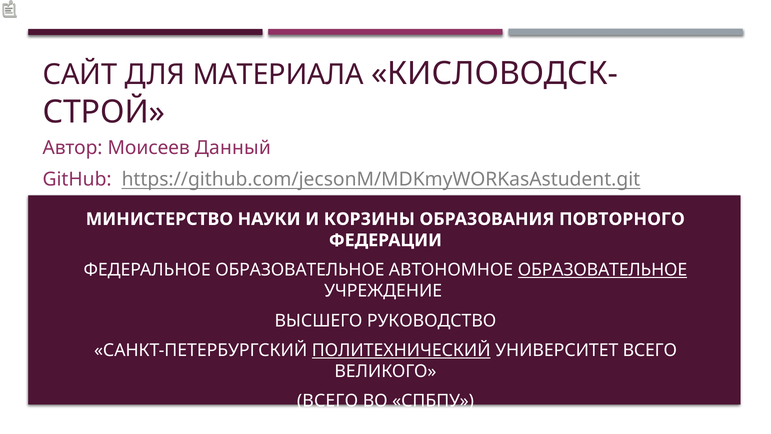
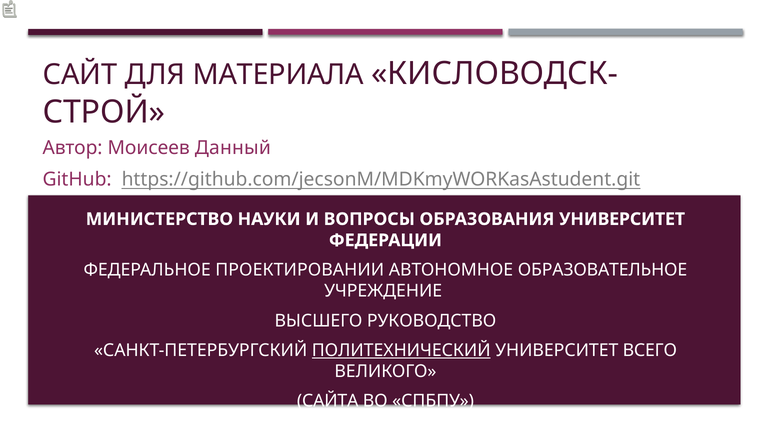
КОРЗИНЫ: КОРЗИНЫ -> ВОПРОСЫ
ОБРАЗОВАНИЯ ПОВТОРНОГО: ПОВТОРНОГО -> УНИВЕРСИТЕТ
ФЕДЕРАЛЬНОЕ ОБРАЗОВАТЕЛЬНОЕ: ОБРАЗОВАТЕЛЬНОЕ -> ПРОЕКТИРОВАНИИ
ОБРАЗОВАТЕЛЬНОЕ at (603, 270) underline: present -> none
ВСЕГО at (327, 401): ВСЕГО -> САЙТА
